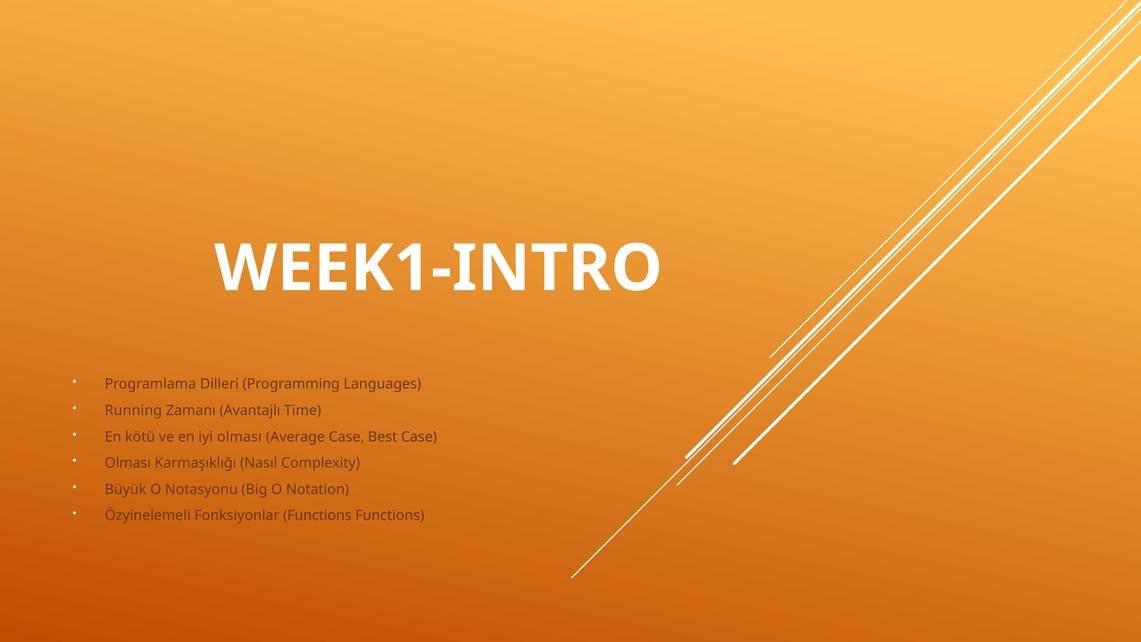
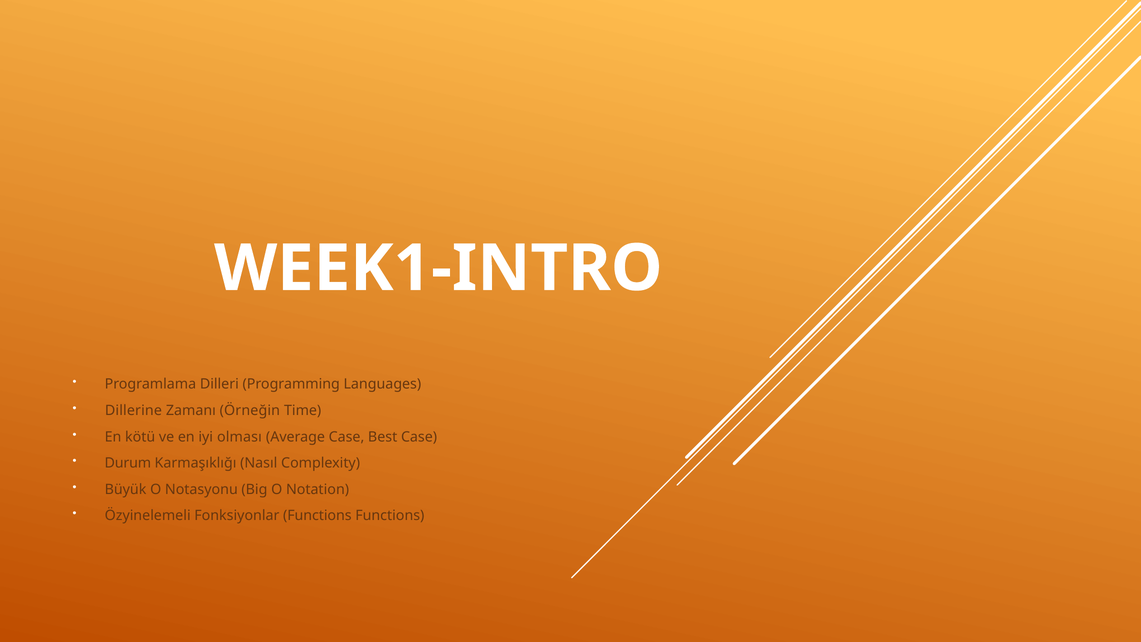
Running: Running -> Dillerine
Avantajlı: Avantajlı -> Örneğin
Olması at (128, 463): Olması -> Durum
